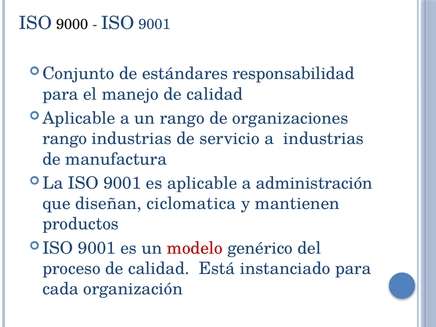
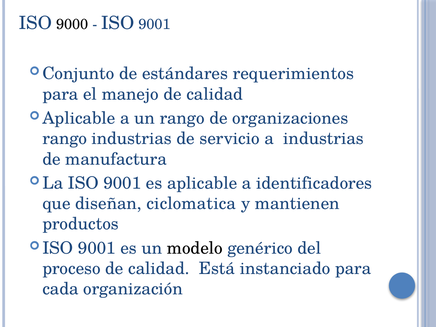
responsabilidad: responsabilidad -> requerimientos
administración: administración -> identificadores
modelo colour: red -> black
